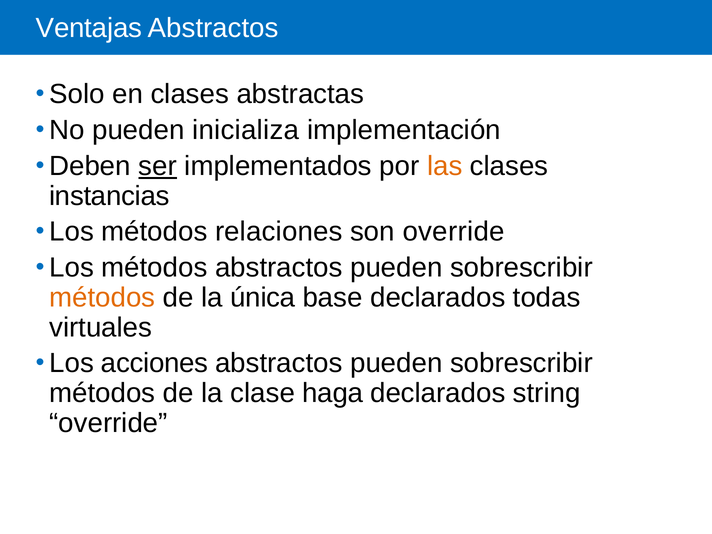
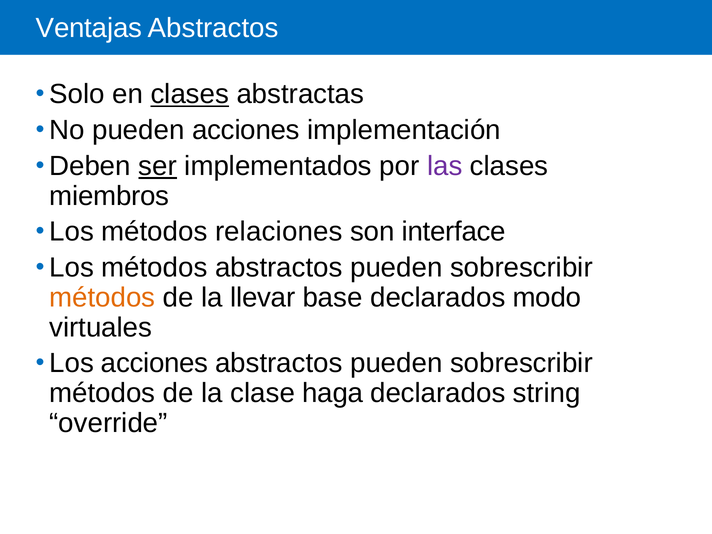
clases at (190, 94) underline: none -> present
pueden inicializa: inicializa -> acciones
las colour: orange -> purple
instancias: instancias -> miembros
son override: override -> interface
única: única -> llevar
todas: todas -> modo
